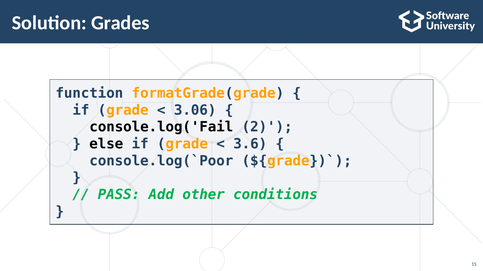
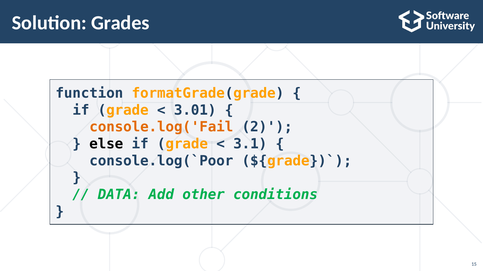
3.06: 3.06 -> 3.01
console.log('Fail colour: black -> orange
3.6: 3.6 -> 3.1
PASS: PASS -> DATA
